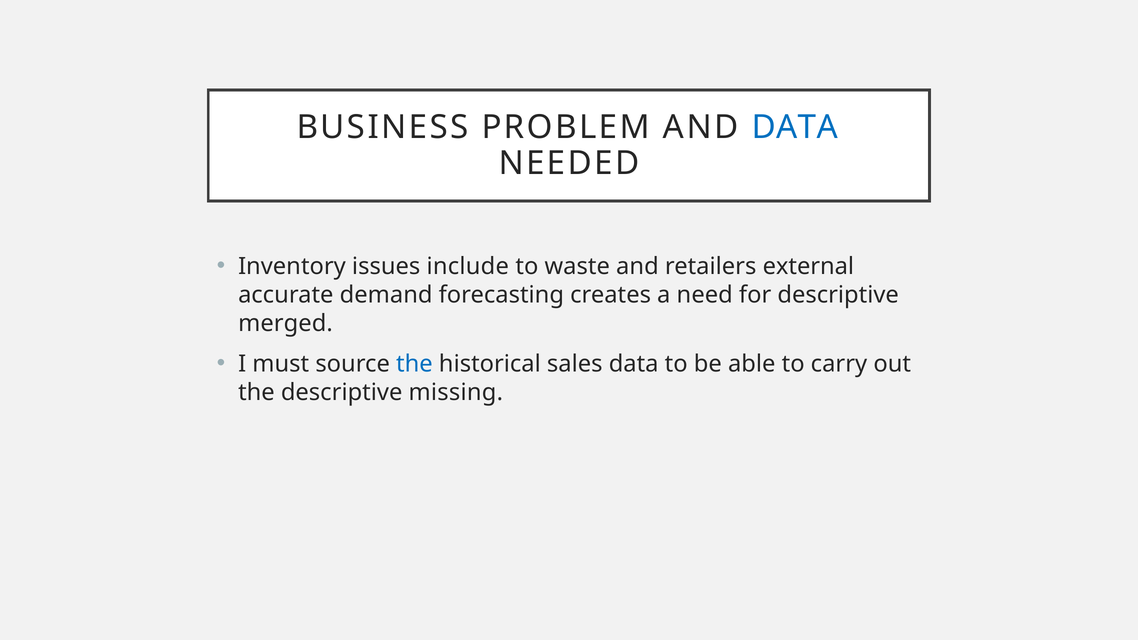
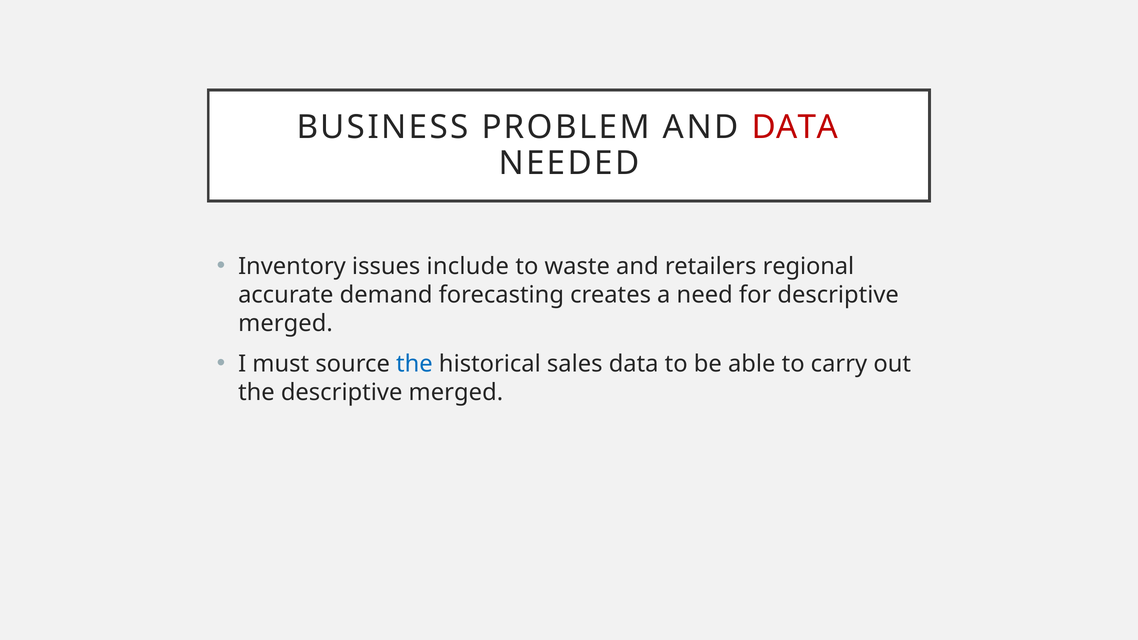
DATA at (795, 127) colour: blue -> red
external: external -> regional
the descriptive missing: missing -> merged
